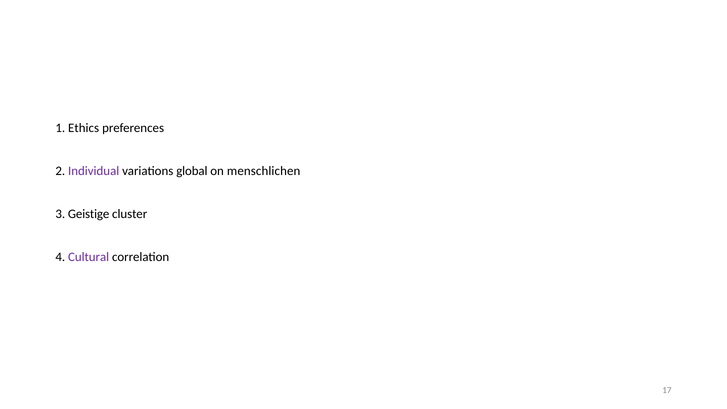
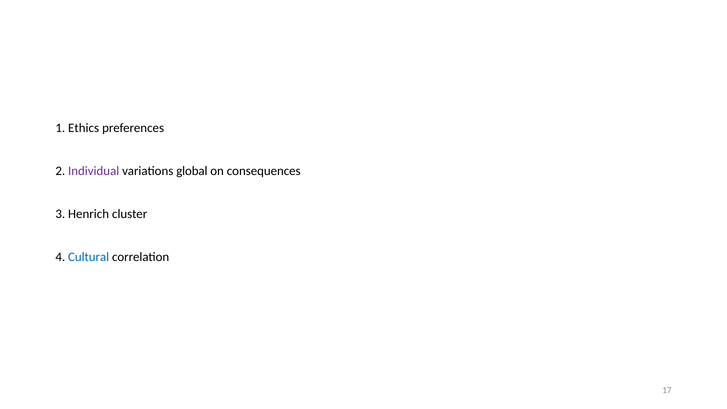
menschlichen: menschlichen -> consequences
Geistige: Geistige -> Henrich
Cultural colour: purple -> blue
